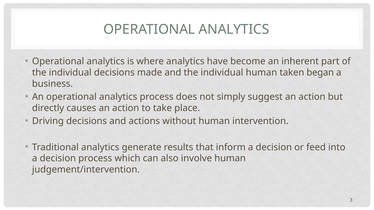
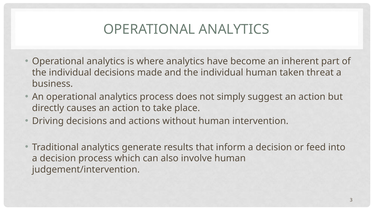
began: began -> threat
